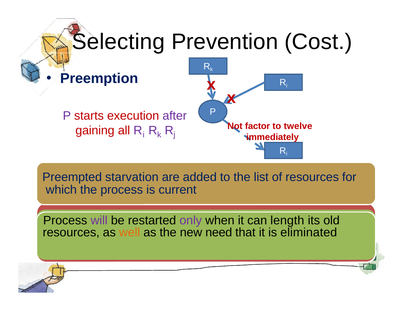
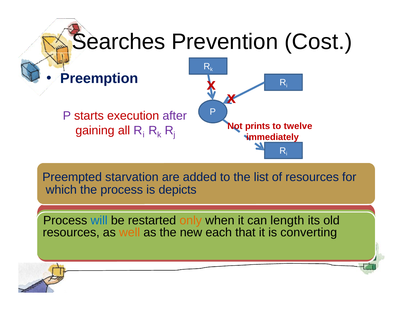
Selecting: Selecting -> Searches
factor: factor -> prints
current: current -> depicts
will colour: purple -> blue
only colour: purple -> orange
need: need -> each
eliminated: eliminated -> converting
